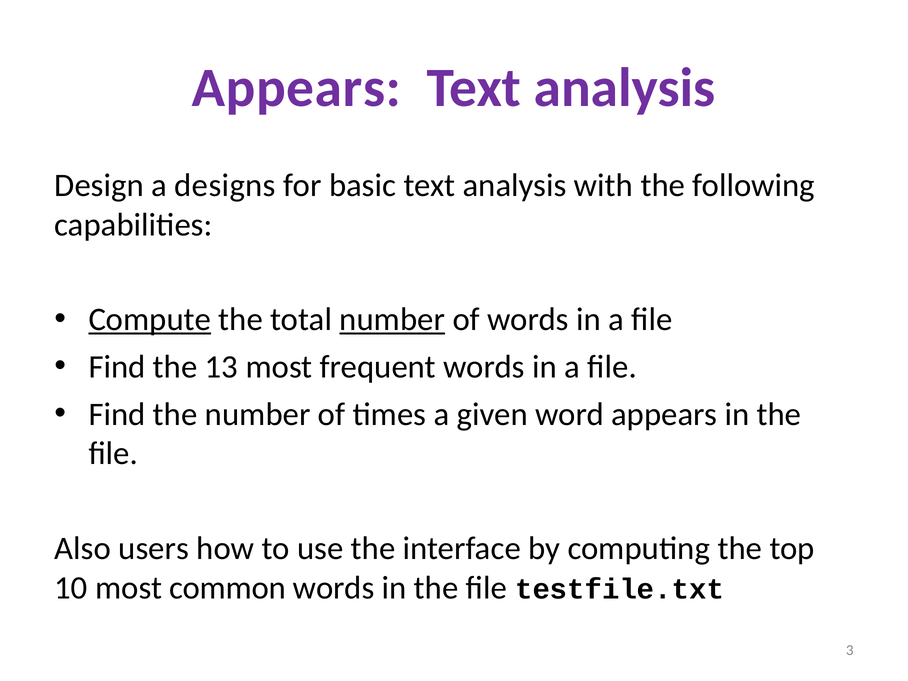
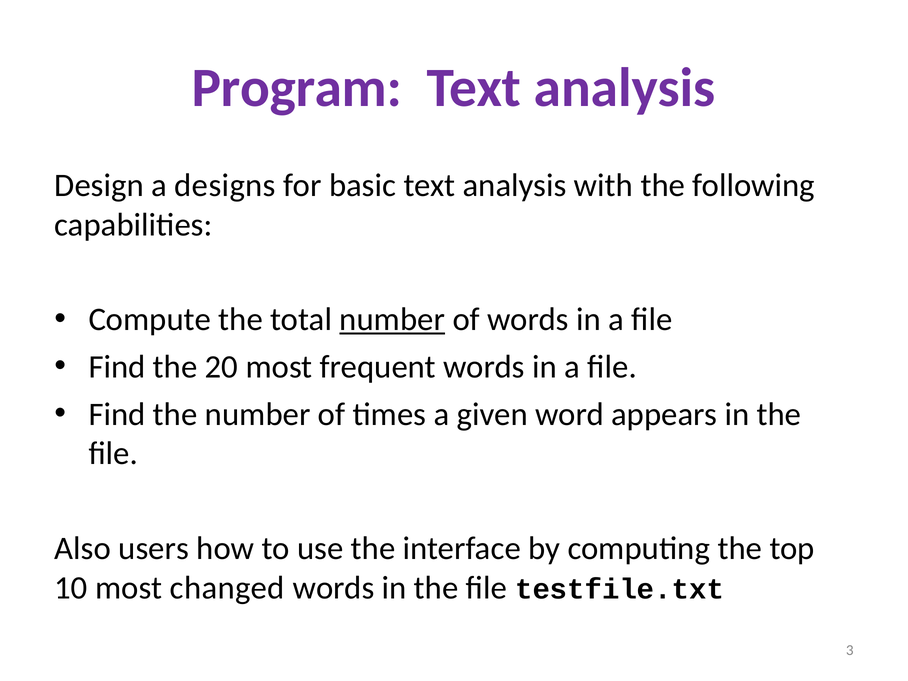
Appears at (296, 88): Appears -> Program
Compute underline: present -> none
13: 13 -> 20
common: common -> changed
